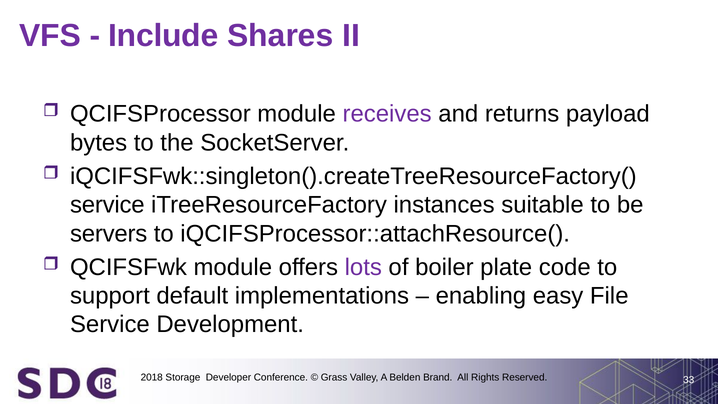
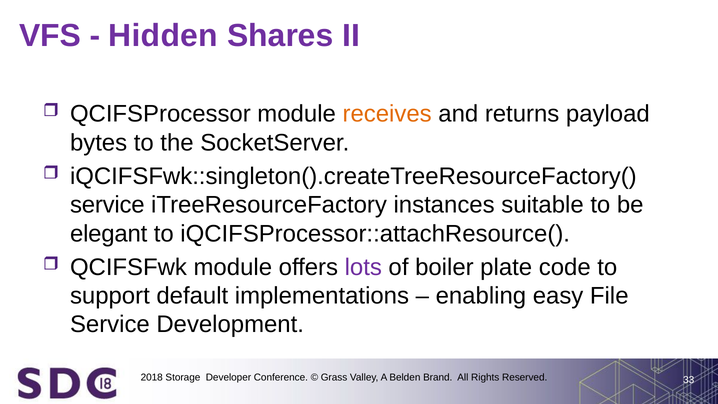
Include: Include -> Hidden
receives colour: purple -> orange
servers: servers -> elegant
